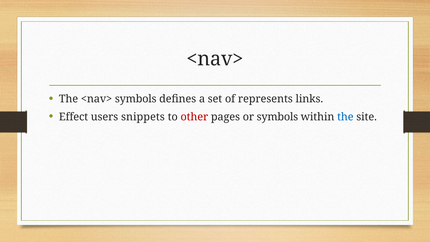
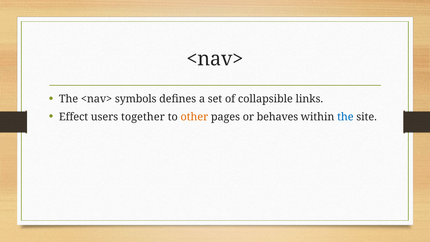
represents: represents -> collapsible
snippets: snippets -> together
other colour: red -> orange
or symbols: symbols -> behaves
